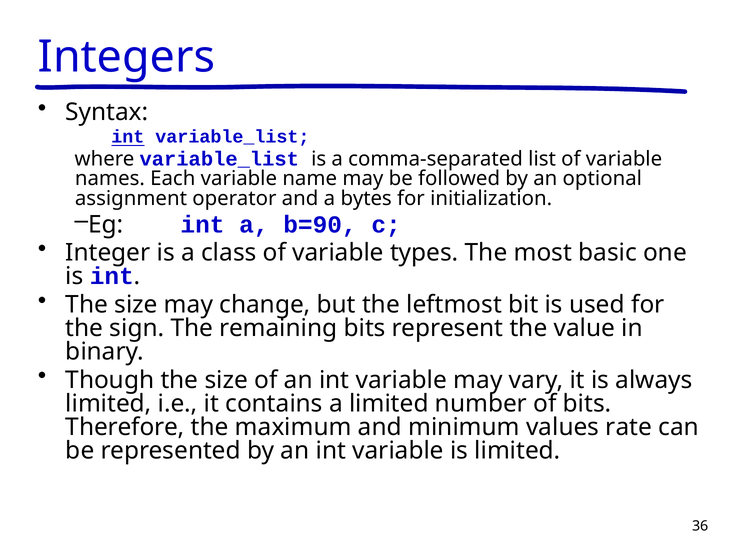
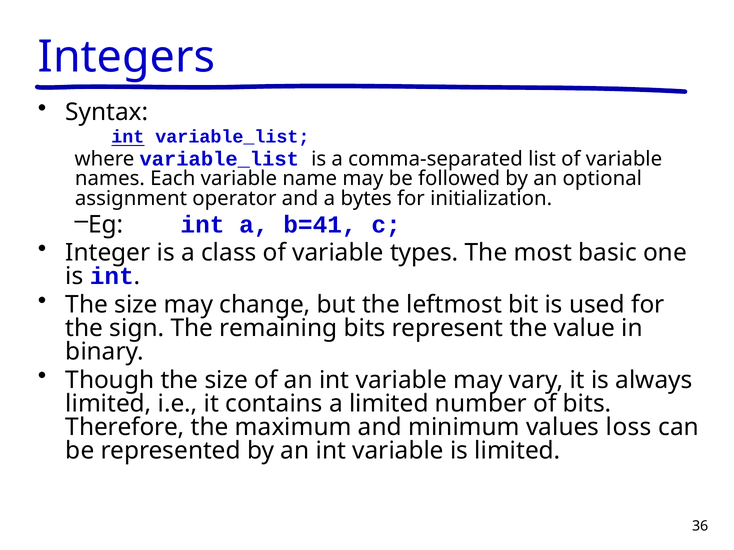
b=90: b=90 -> b=41
rate: rate -> loss
